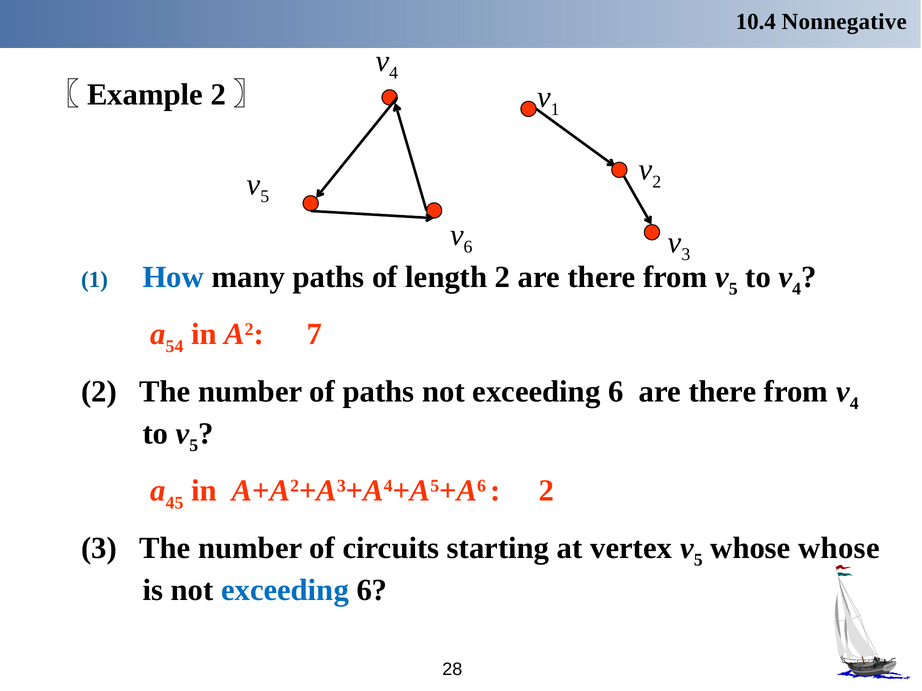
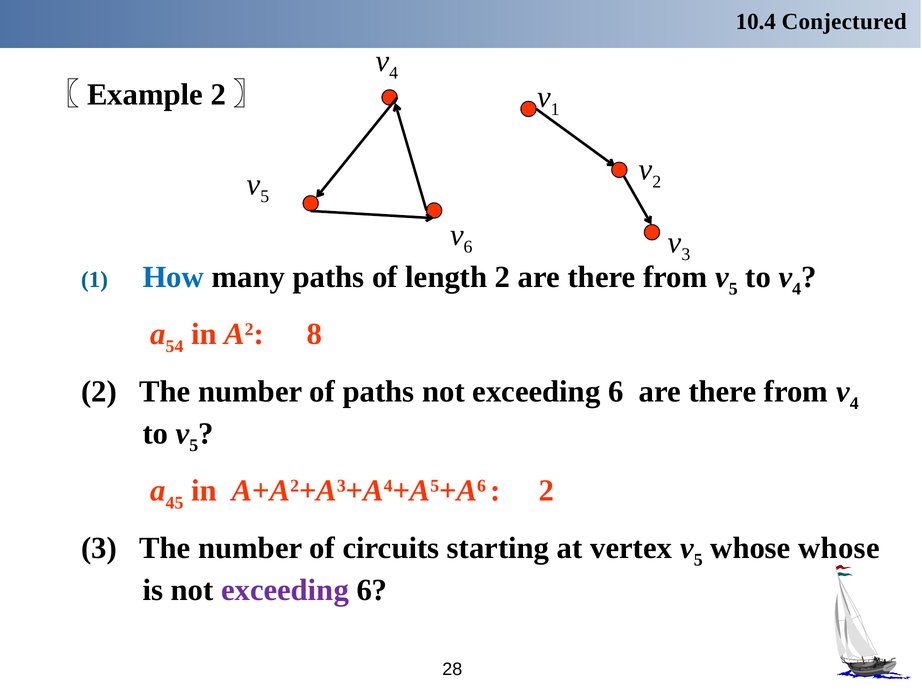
Nonnegative: Nonnegative -> Conjectured
7: 7 -> 8
exceeding at (285, 590) colour: blue -> purple
